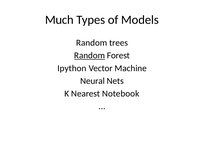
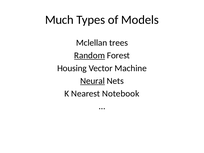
Random at (92, 43): Random -> Mclellan
Ipython: Ipython -> Housing
Neural underline: none -> present
